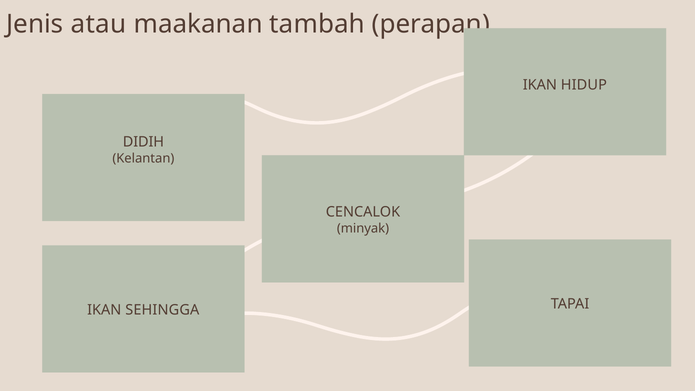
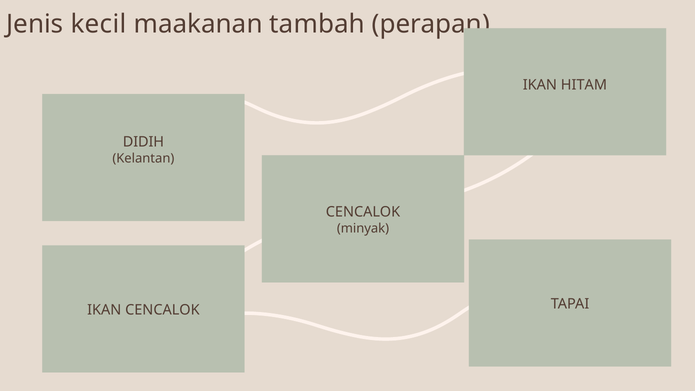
atau: atau -> kecil
HIDUP: HIDUP -> HITAM
IKAN SEHINGGA: SEHINGGA -> CENCALOK
